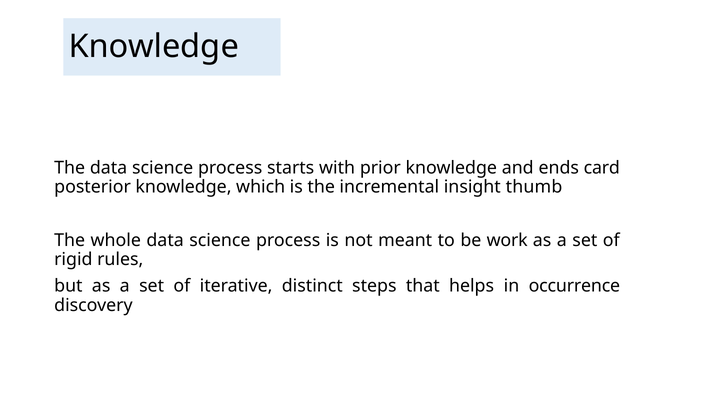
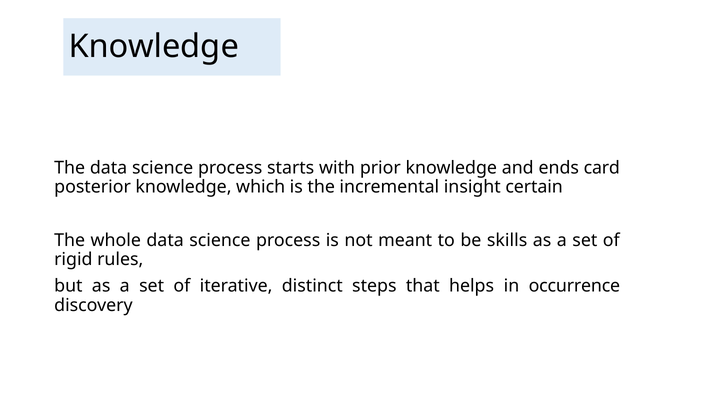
thumb: thumb -> certain
work: work -> skills
